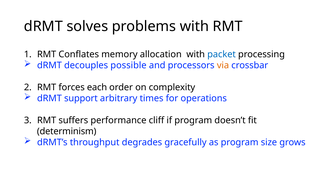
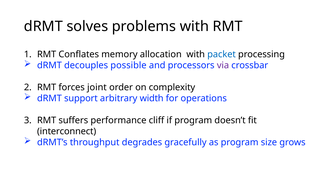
via colour: orange -> purple
each: each -> joint
times: times -> width
determinism: determinism -> interconnect
